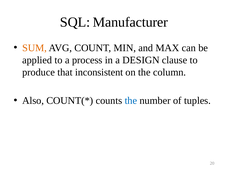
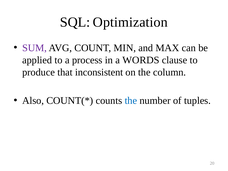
Manufacturer: Manufacturer -> Optimization
SUM colour: orange -> purple
DESIGN: DESIGN -> WORDS
